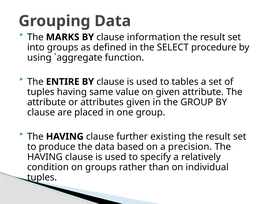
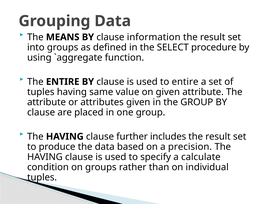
MARKS: MARKS -> MEANS
to tables: tables -> entire
existing: existing -> includes
relatively: relatively -> calculate
